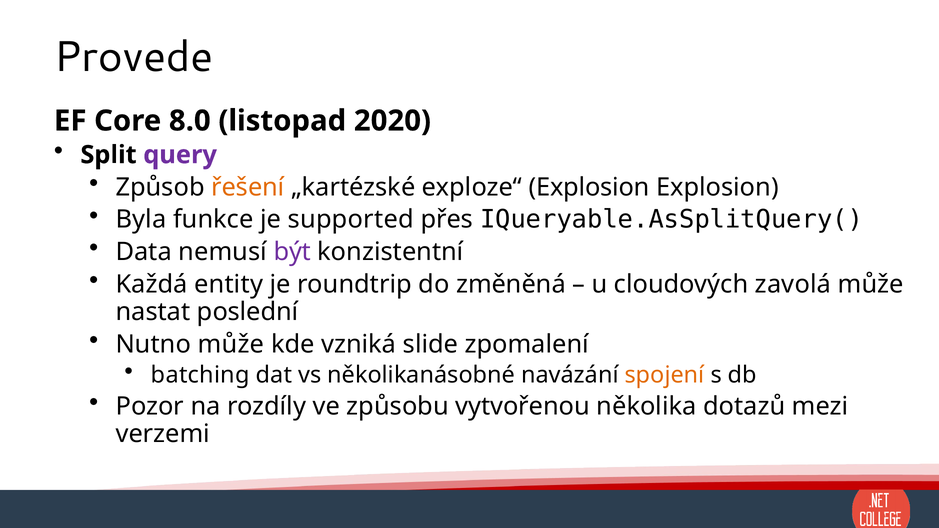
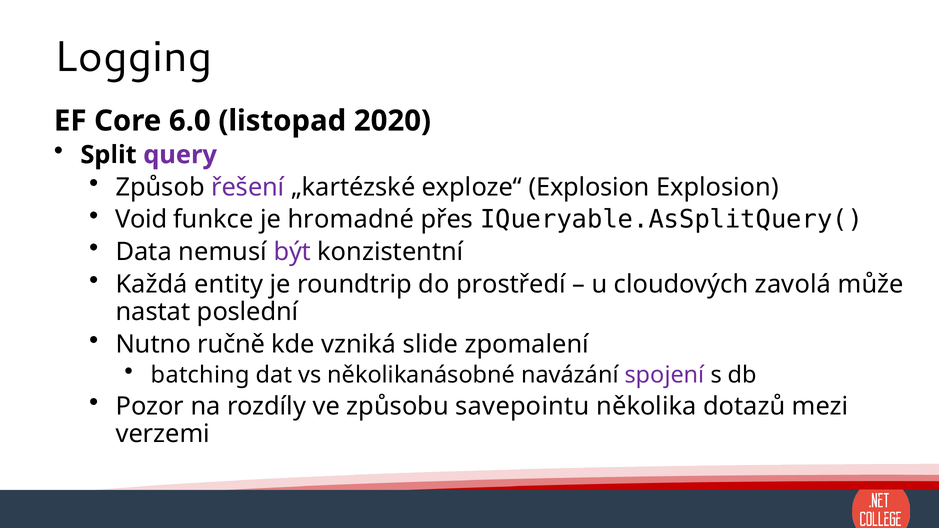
Provede: Provede -> Logging
8.0: 8.0 -> 6.0
řešení colour: orange -> purple
Byla: Byla -> Void
supported: supported -> hromadné
změněná: změněná -> prostředí
Nutno může: může -> ručně
spojení colour: orange -> purple
vytvořenou: vytvořenou -> savepointu
